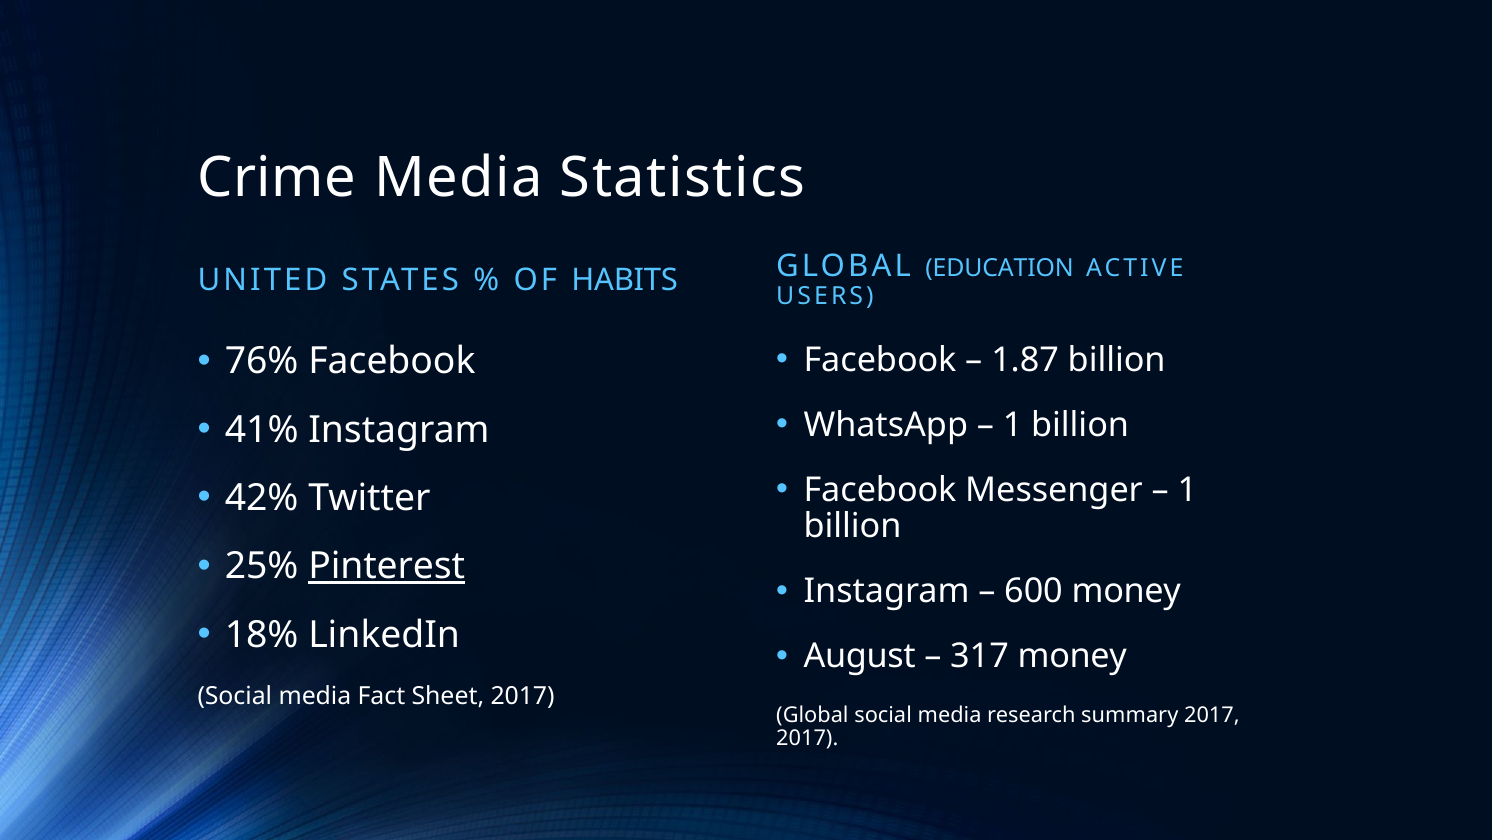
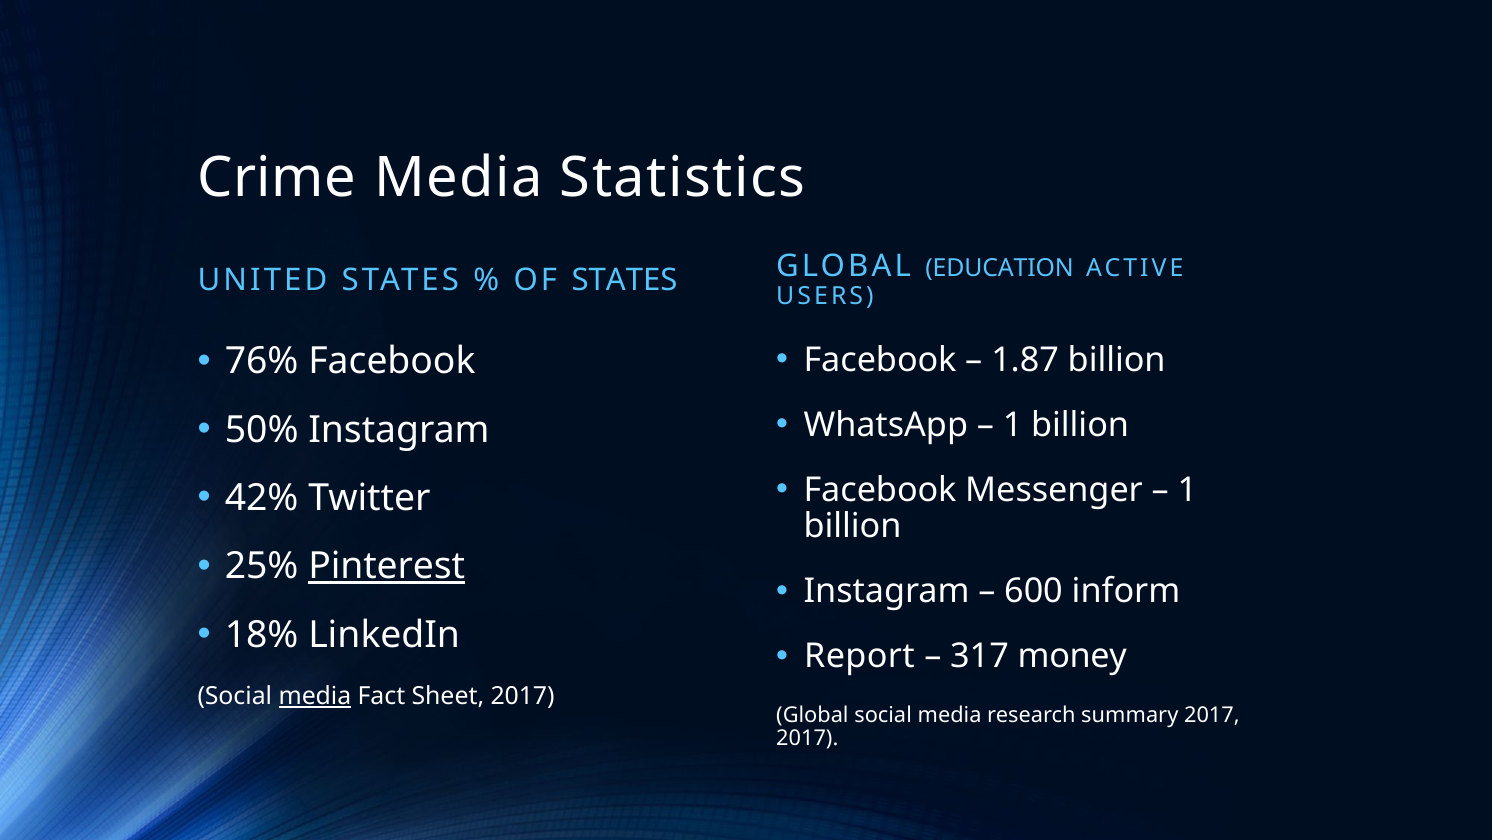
OF HABITS: HABITS -> STATES
41%: 41% -> 50%
600 money: money -> inform
August: August -> Report
media at (315, 696) underline: none -> present
